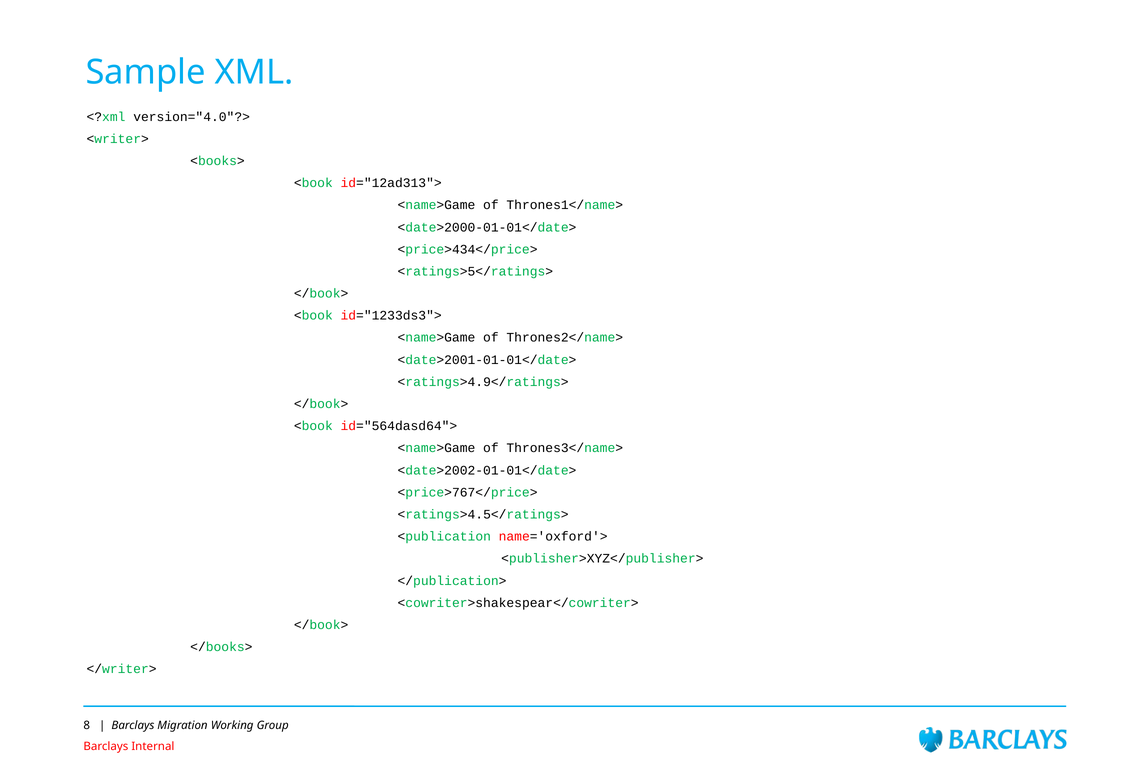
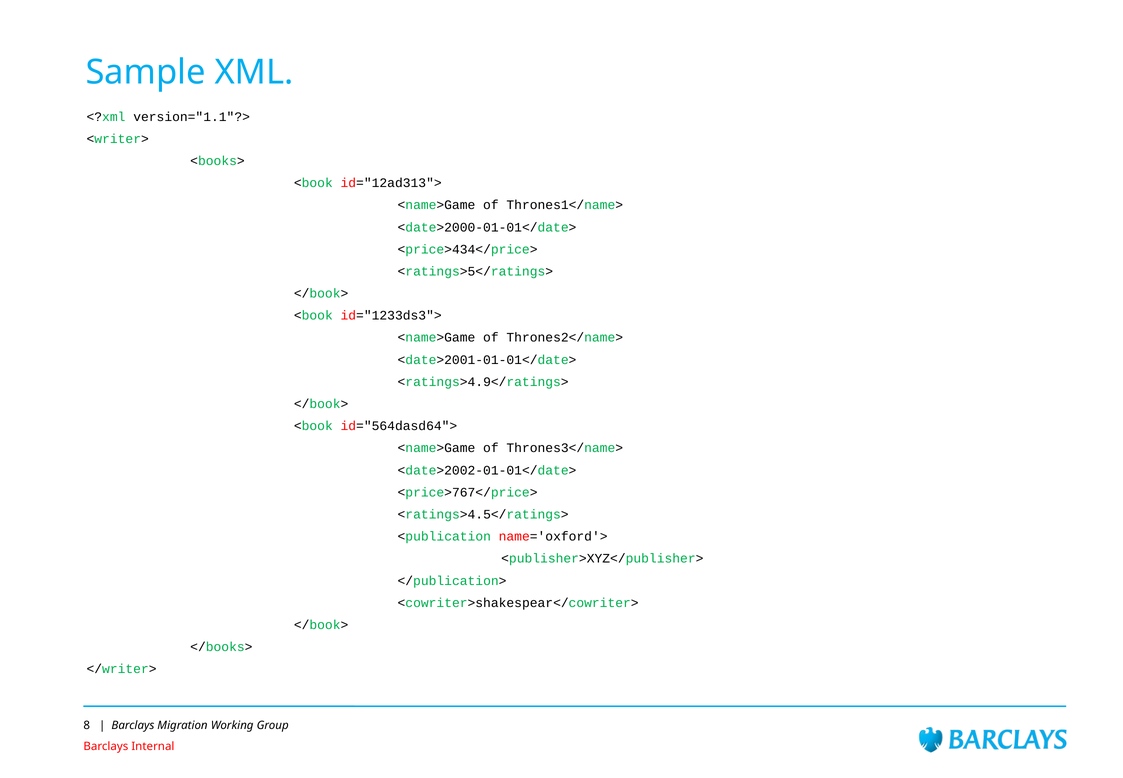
version="4.0"?>: version="4.0"?> -> version="1.1"?>
